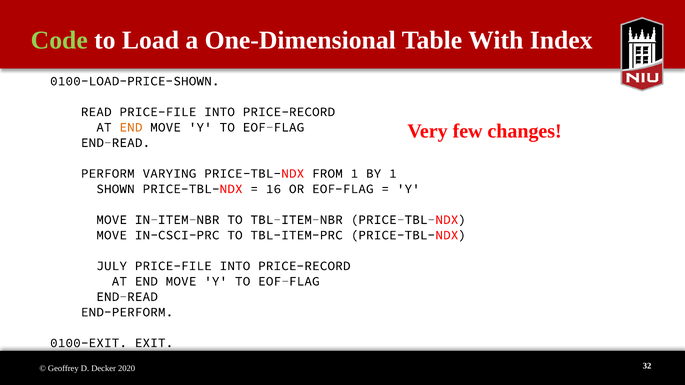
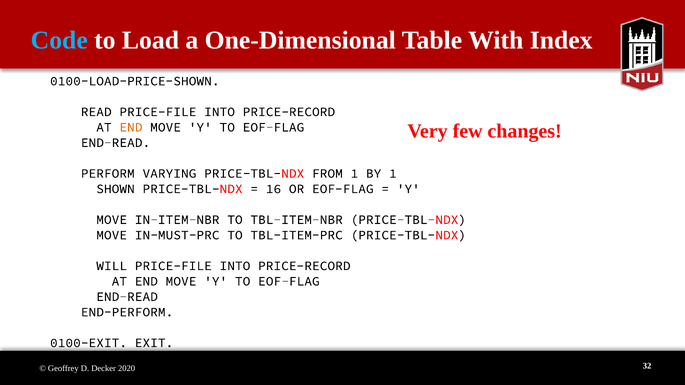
Code colour: light green -> light blue
IN-CSCI-PRC: IN-CSCI-PRC -> IN-MUST-PRC
JULY: JULY -> WILL
